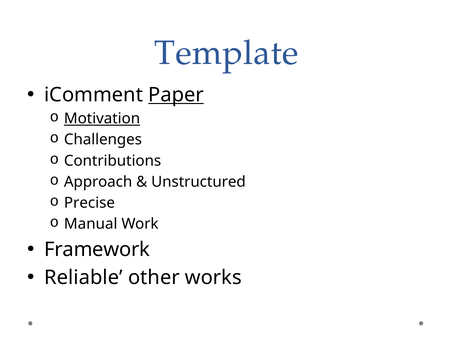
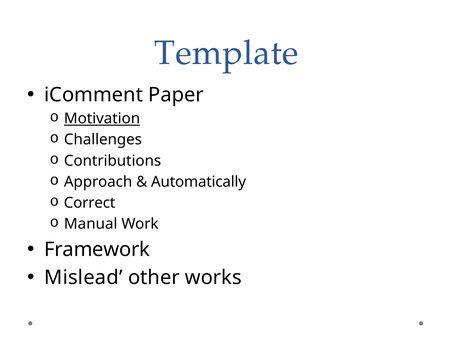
Paper underline: present -> none
Unstructured: Unstructured -> Automatically
Precise: Precise -> Correct
Reliable: Reliable -> Mislead
